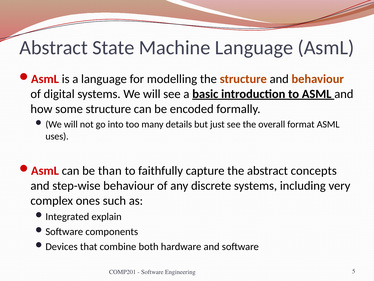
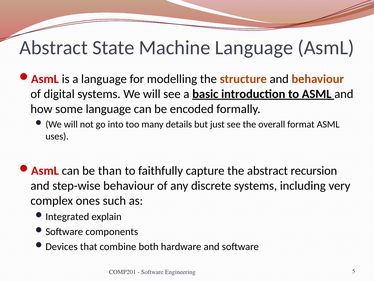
some structure: structure -> language
concepts: concepts -> recursion
